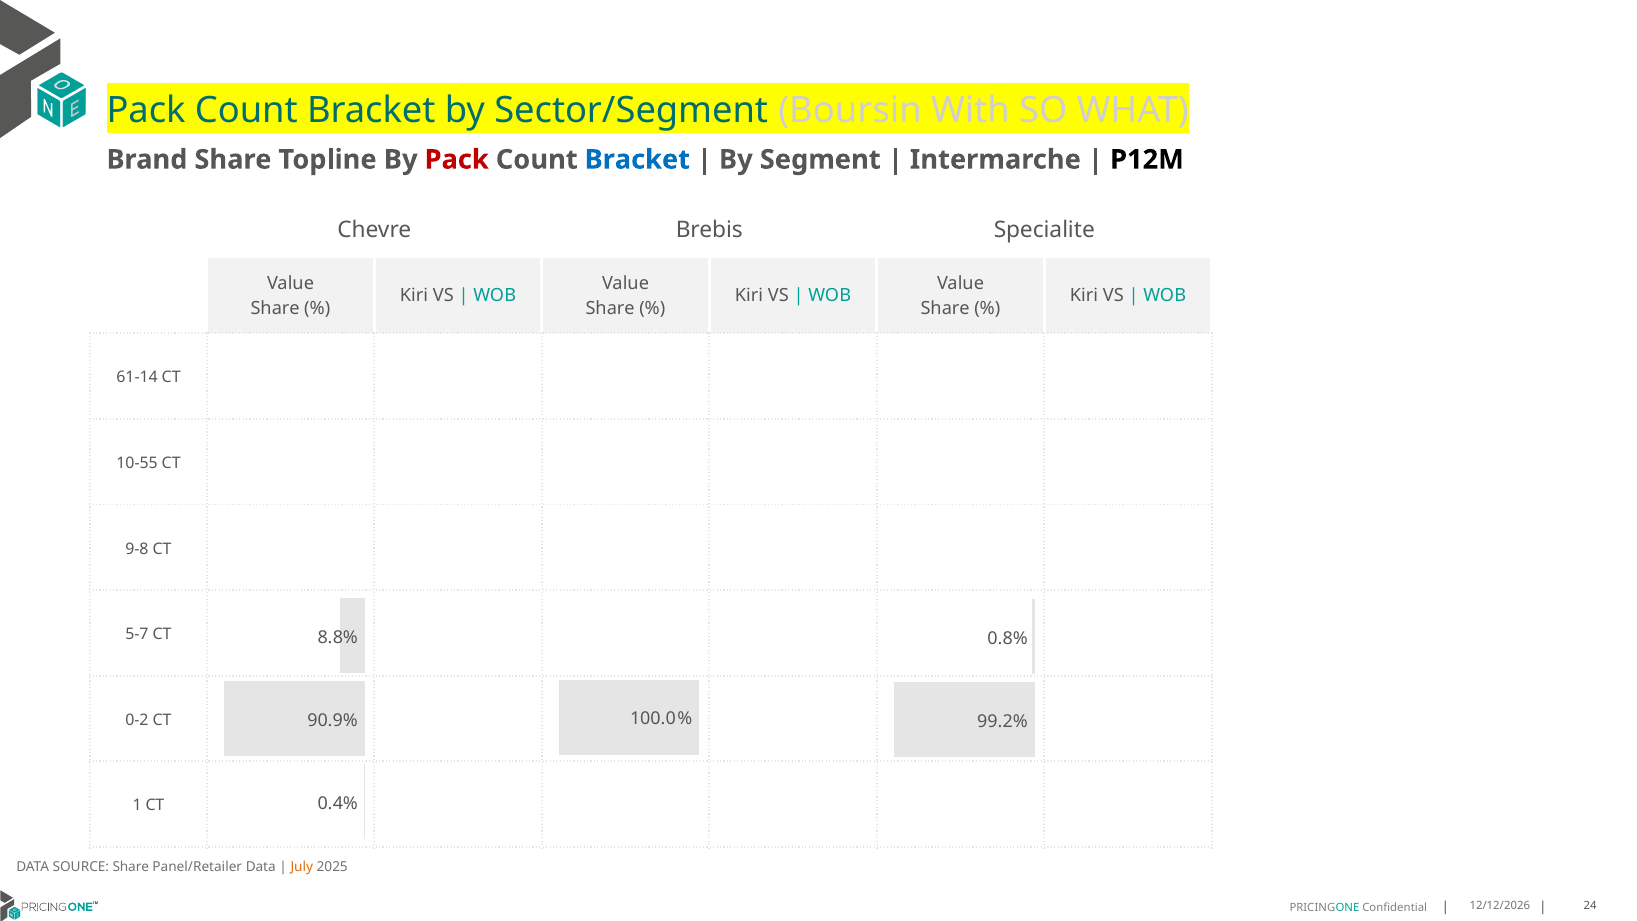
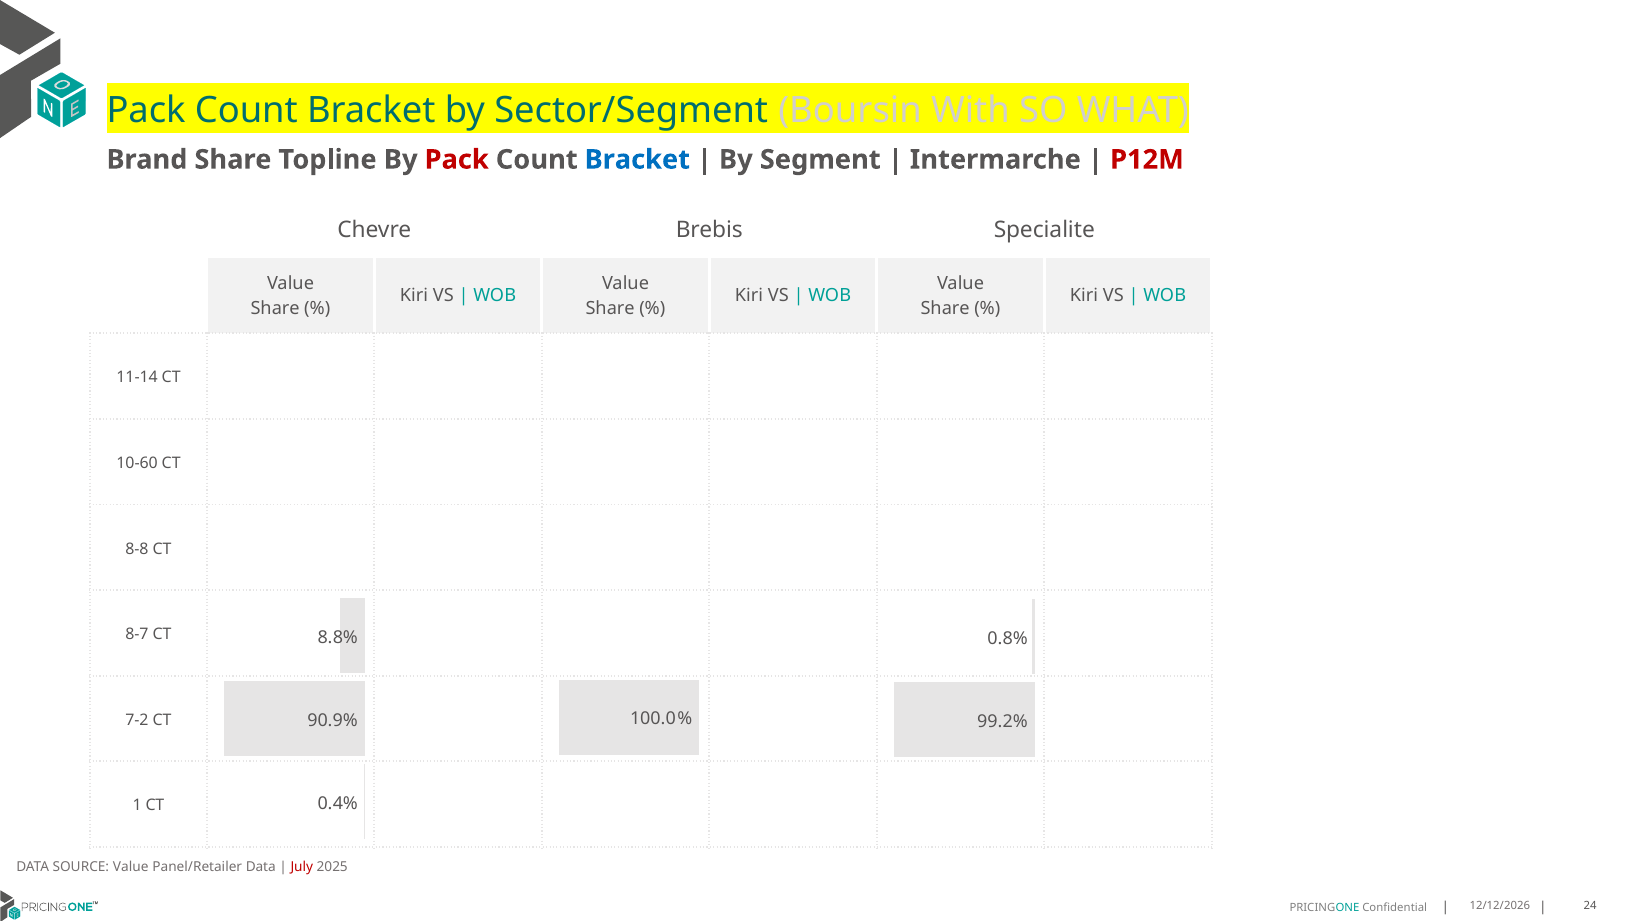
P12M colour: black -> red
61-14: 61-14 -> 11-14
10-55: 10-55 -> 10-60
9-8: 9-8 -> 8-8
5-7: 5-7 -> 8-7
0-2: 0-2 -> 7-2
SOURCE Share: Share -> Value
July colour: orange -> red
